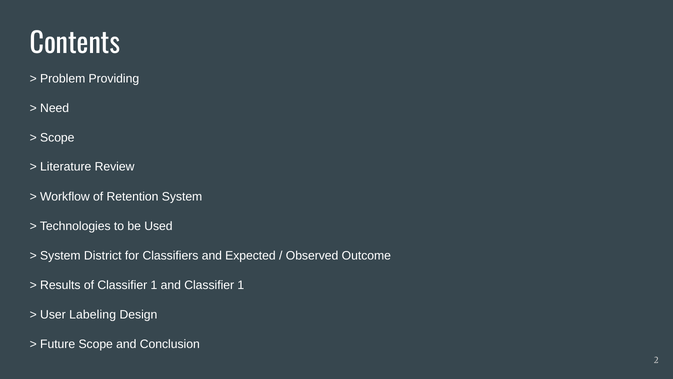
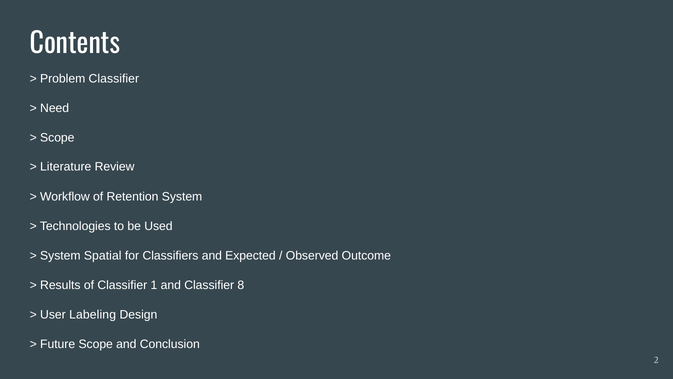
Problem Providing: Providing -> Classifier
District: District -> Spatial
and Classifier 1: 1 -> 8
